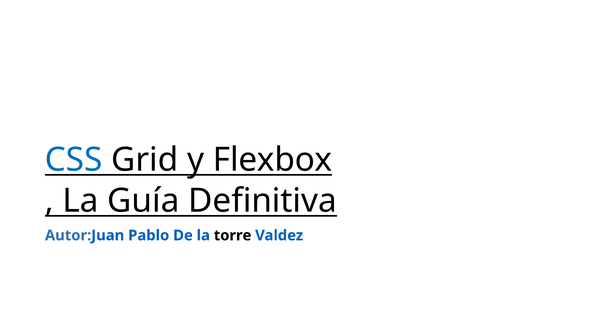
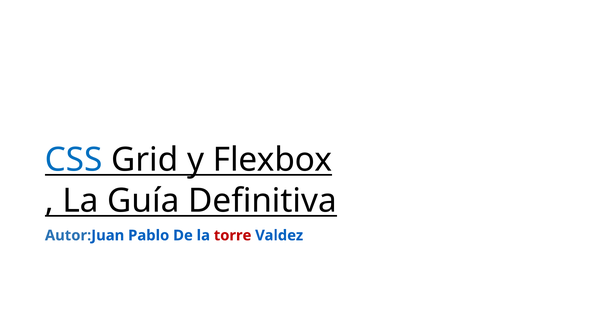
torre colour: black -> red
